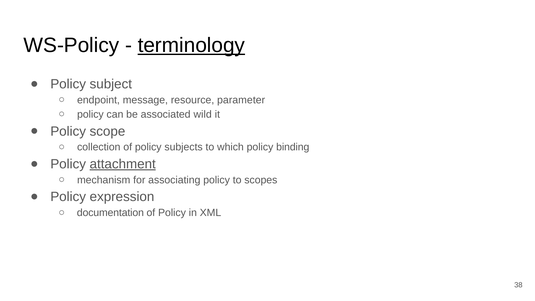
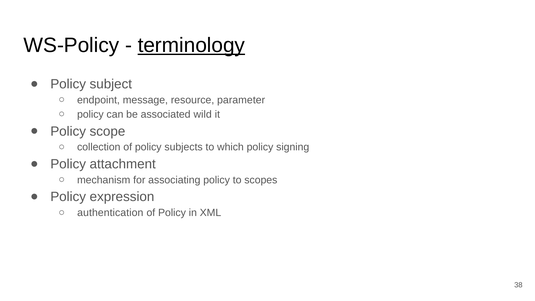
binding: binding -> signing
attachment underline: present -> none
documentation: documentation -> authentication
